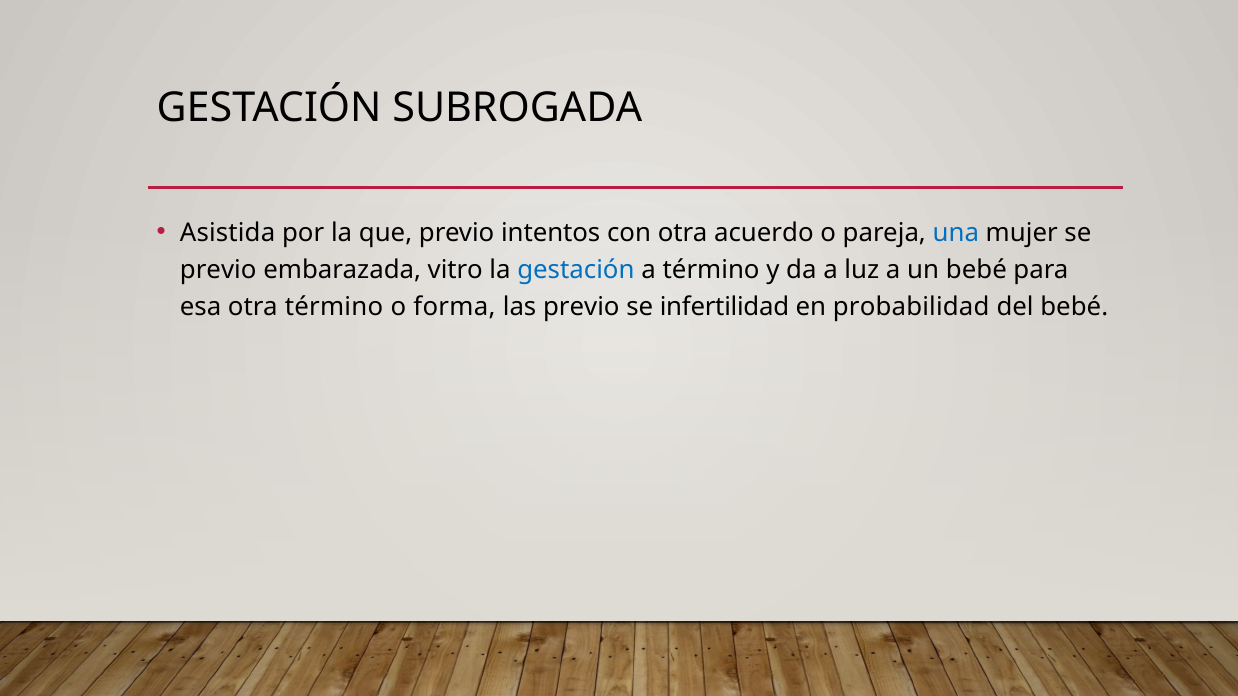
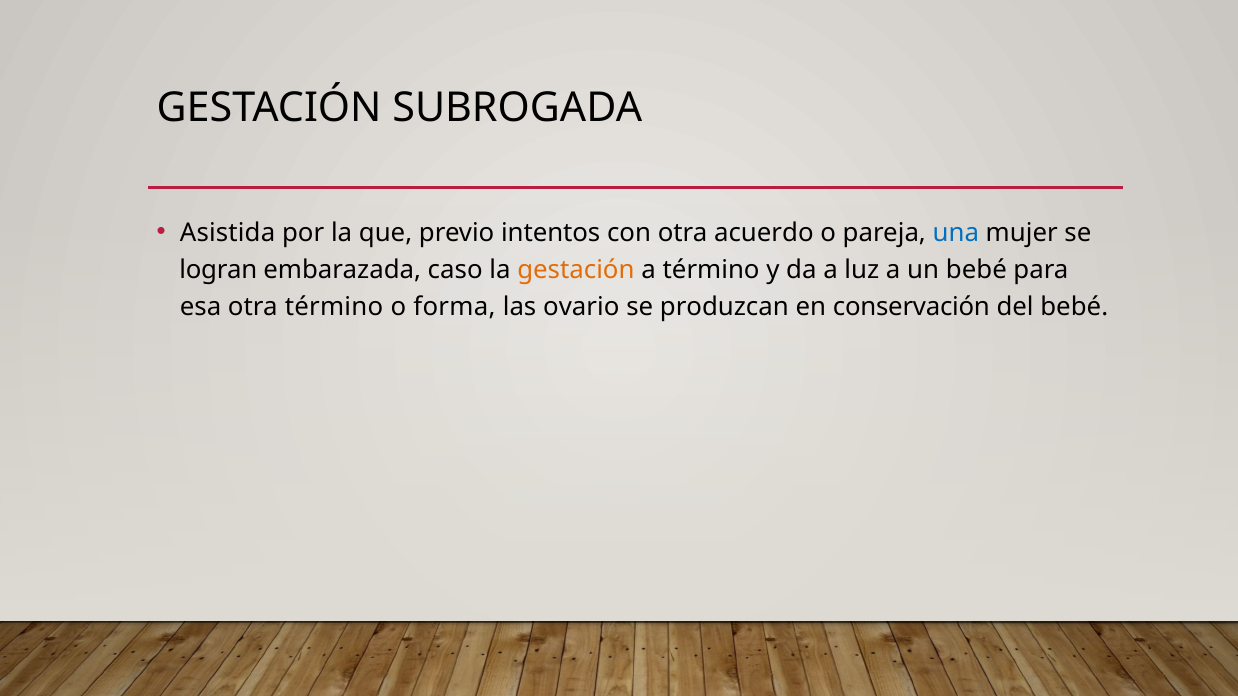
previo at (218, 270): previo -> logran
vitro: vitro -> caso
gestación at (576, 270) colour: blue -> orange
las previo: previo -> ovario
infertilidad: infertilidad -> produzcan
probabilidad: probabilidad -> conservación
